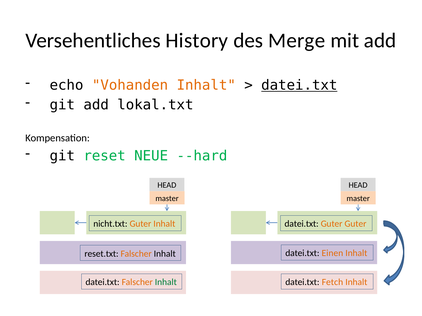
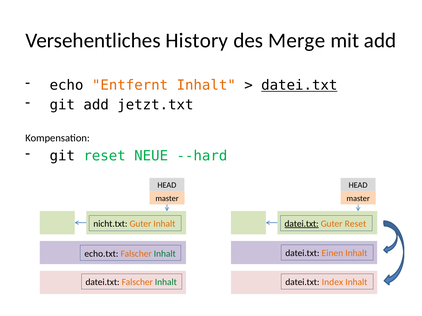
Vohanden: Vohanden -> Entfernt
lokal.txt: lokal.txt -> jetzt.txt
datei.txt at (302, 224) underline: none -> present
Guter Guter: Guter -> Reset
reset.txt: reset.txt -> echo.txt
Inhalt at (165, 254) colour: black -> green
Fetch: Fetch -> Index
